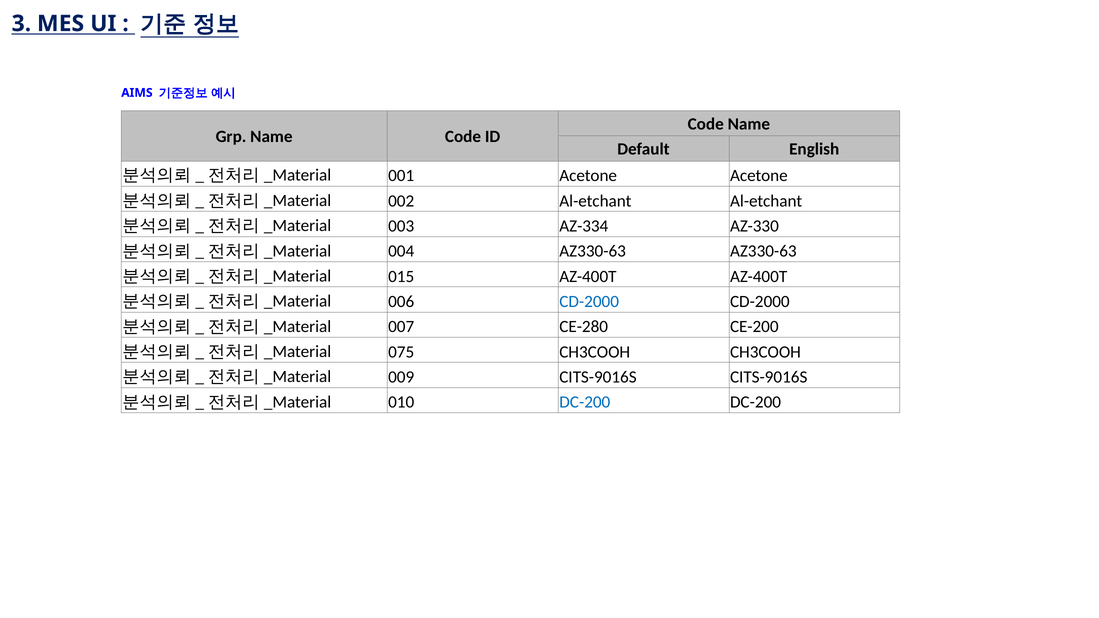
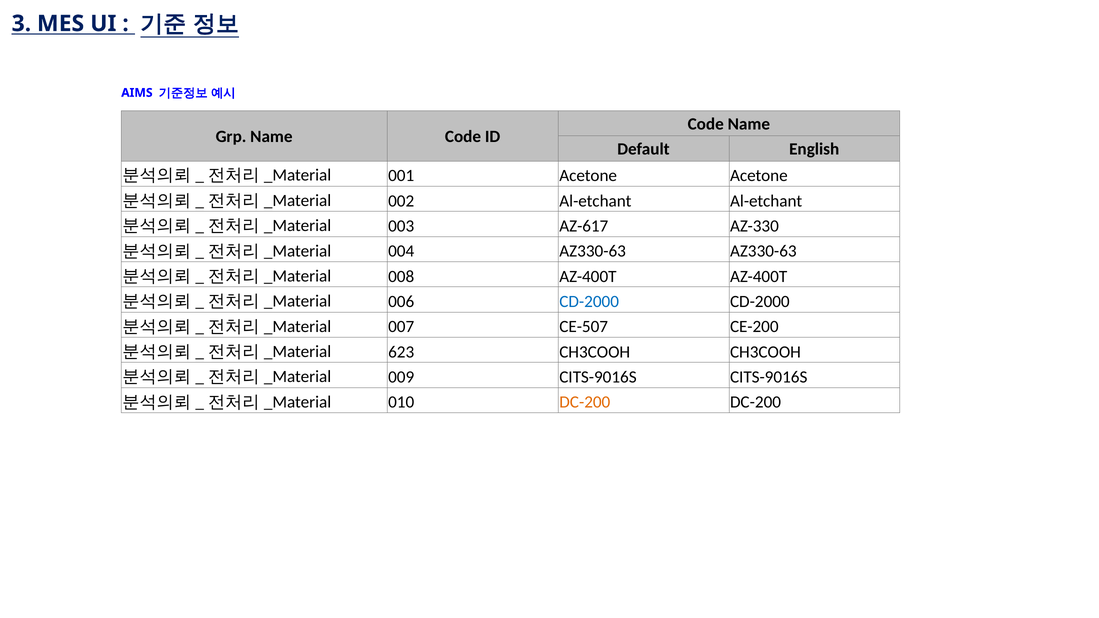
AZ-334: AZ-334 -> AZ-617
015: 015 -> 008
CE-280: CE-280 -> CE-507
075: 075 -> 623
DC-200 at (585, 402) colour: blue -> orange
